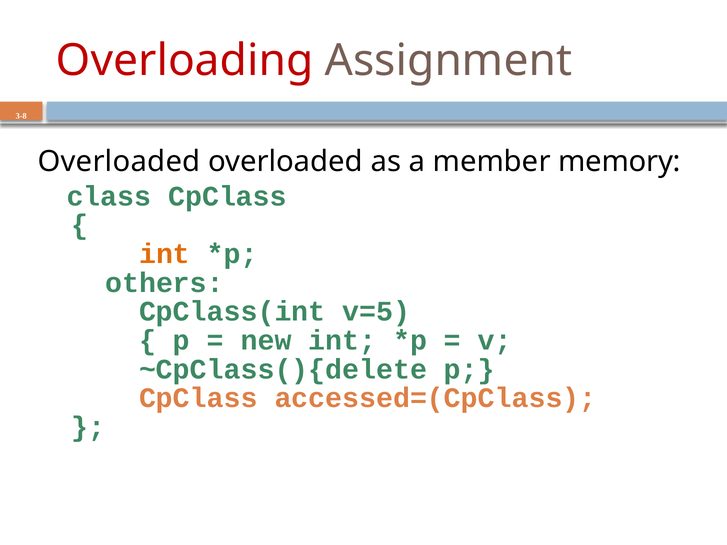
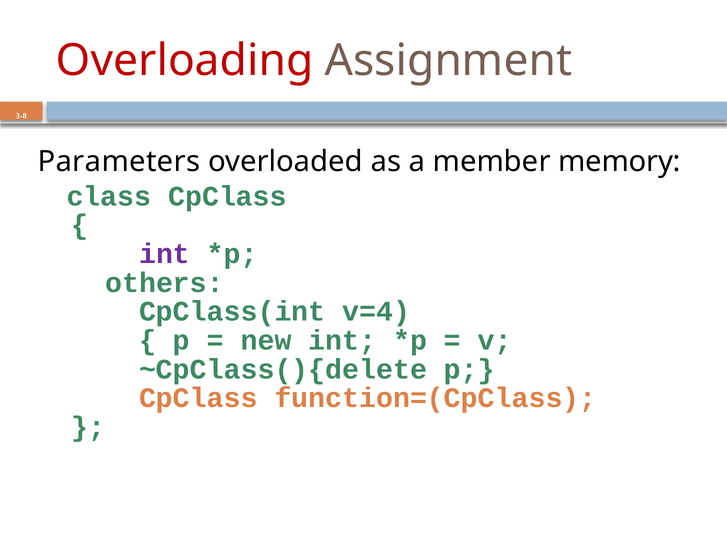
Overloaded at (119, 162): Overloaded -> Parameters
int at (165, 254) colour: orange -> purple
v=5: v=5 -> v=4
accessed=(CpClass: accessed=(CpClass -> function=(CpClass
